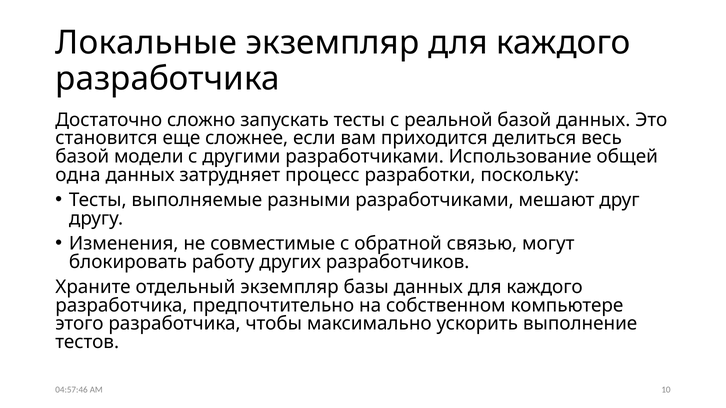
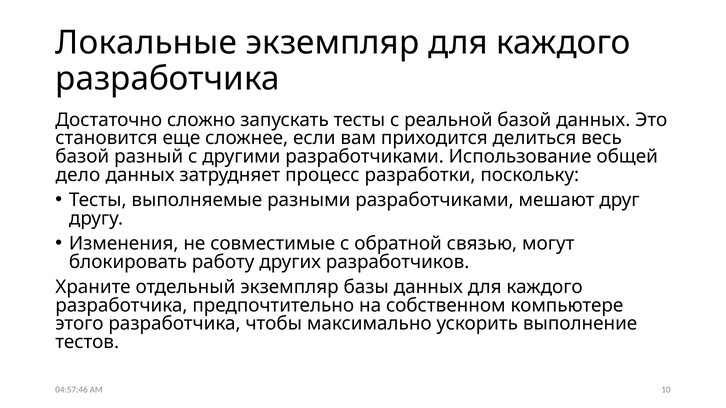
модели: модели -> разный
одна: одна -> дело
